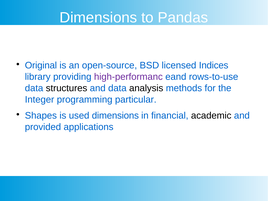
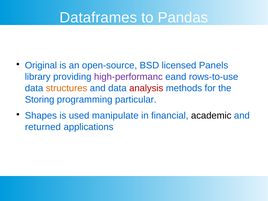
Dimensions at (98, 18): Dimensions -> Dataframes
Indices: Indices -> Panels
structures colour: black -> orange
analysis colour: black -> red
Integer: Integer -> Storing
used dimensions: dimensions -> manipulate
provided: provided -> returned
